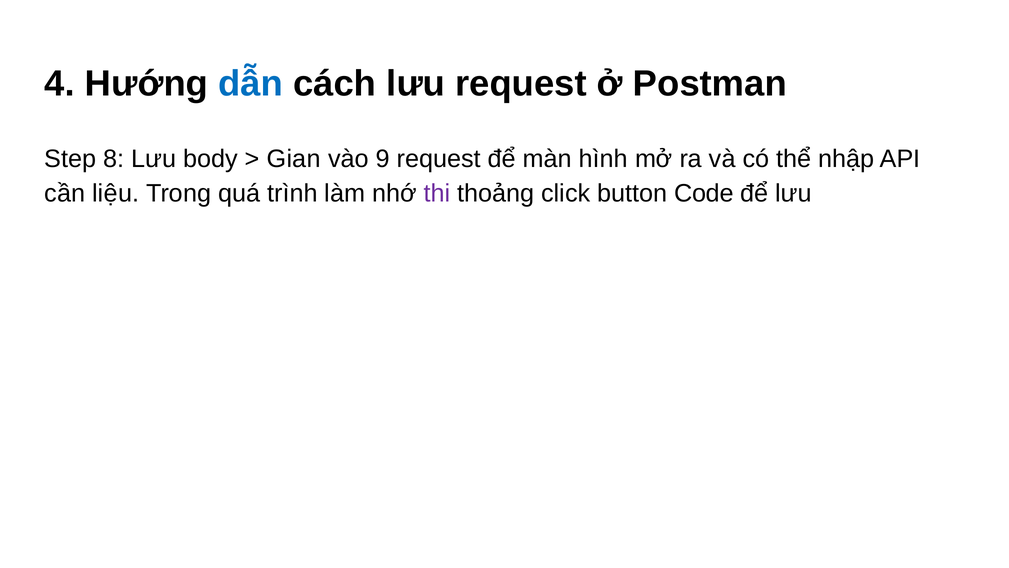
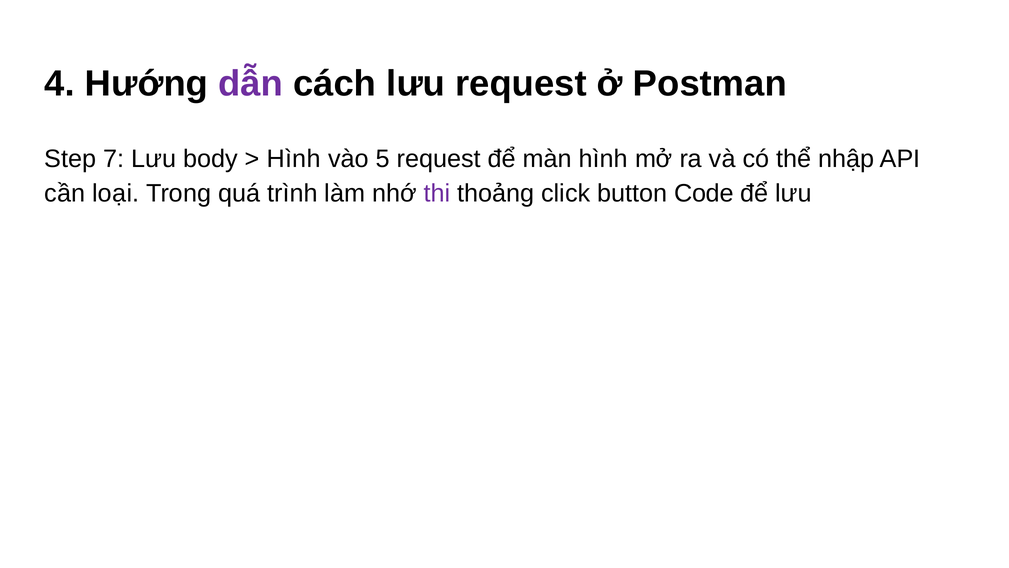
dẫn colour: blue -> purple
8: 8 -> 7
Gian at (294, 159): Gian -> Hình
9: 9 -> 5
liệu: liệu -> loại
